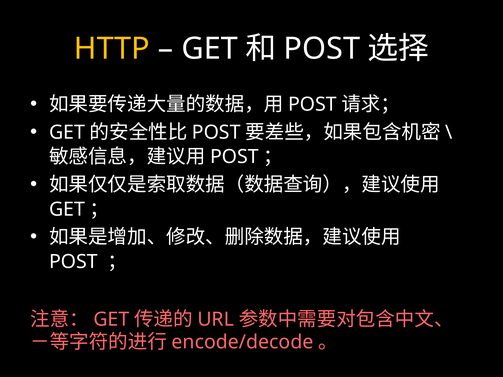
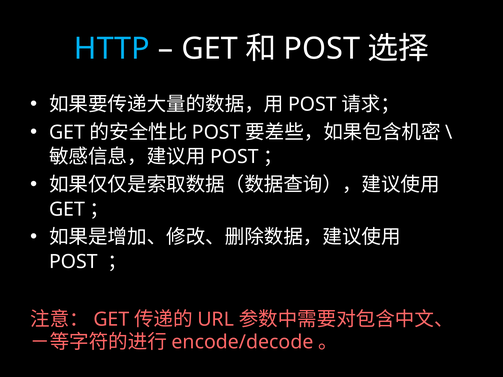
HTTP colour: yellow -> light blue
